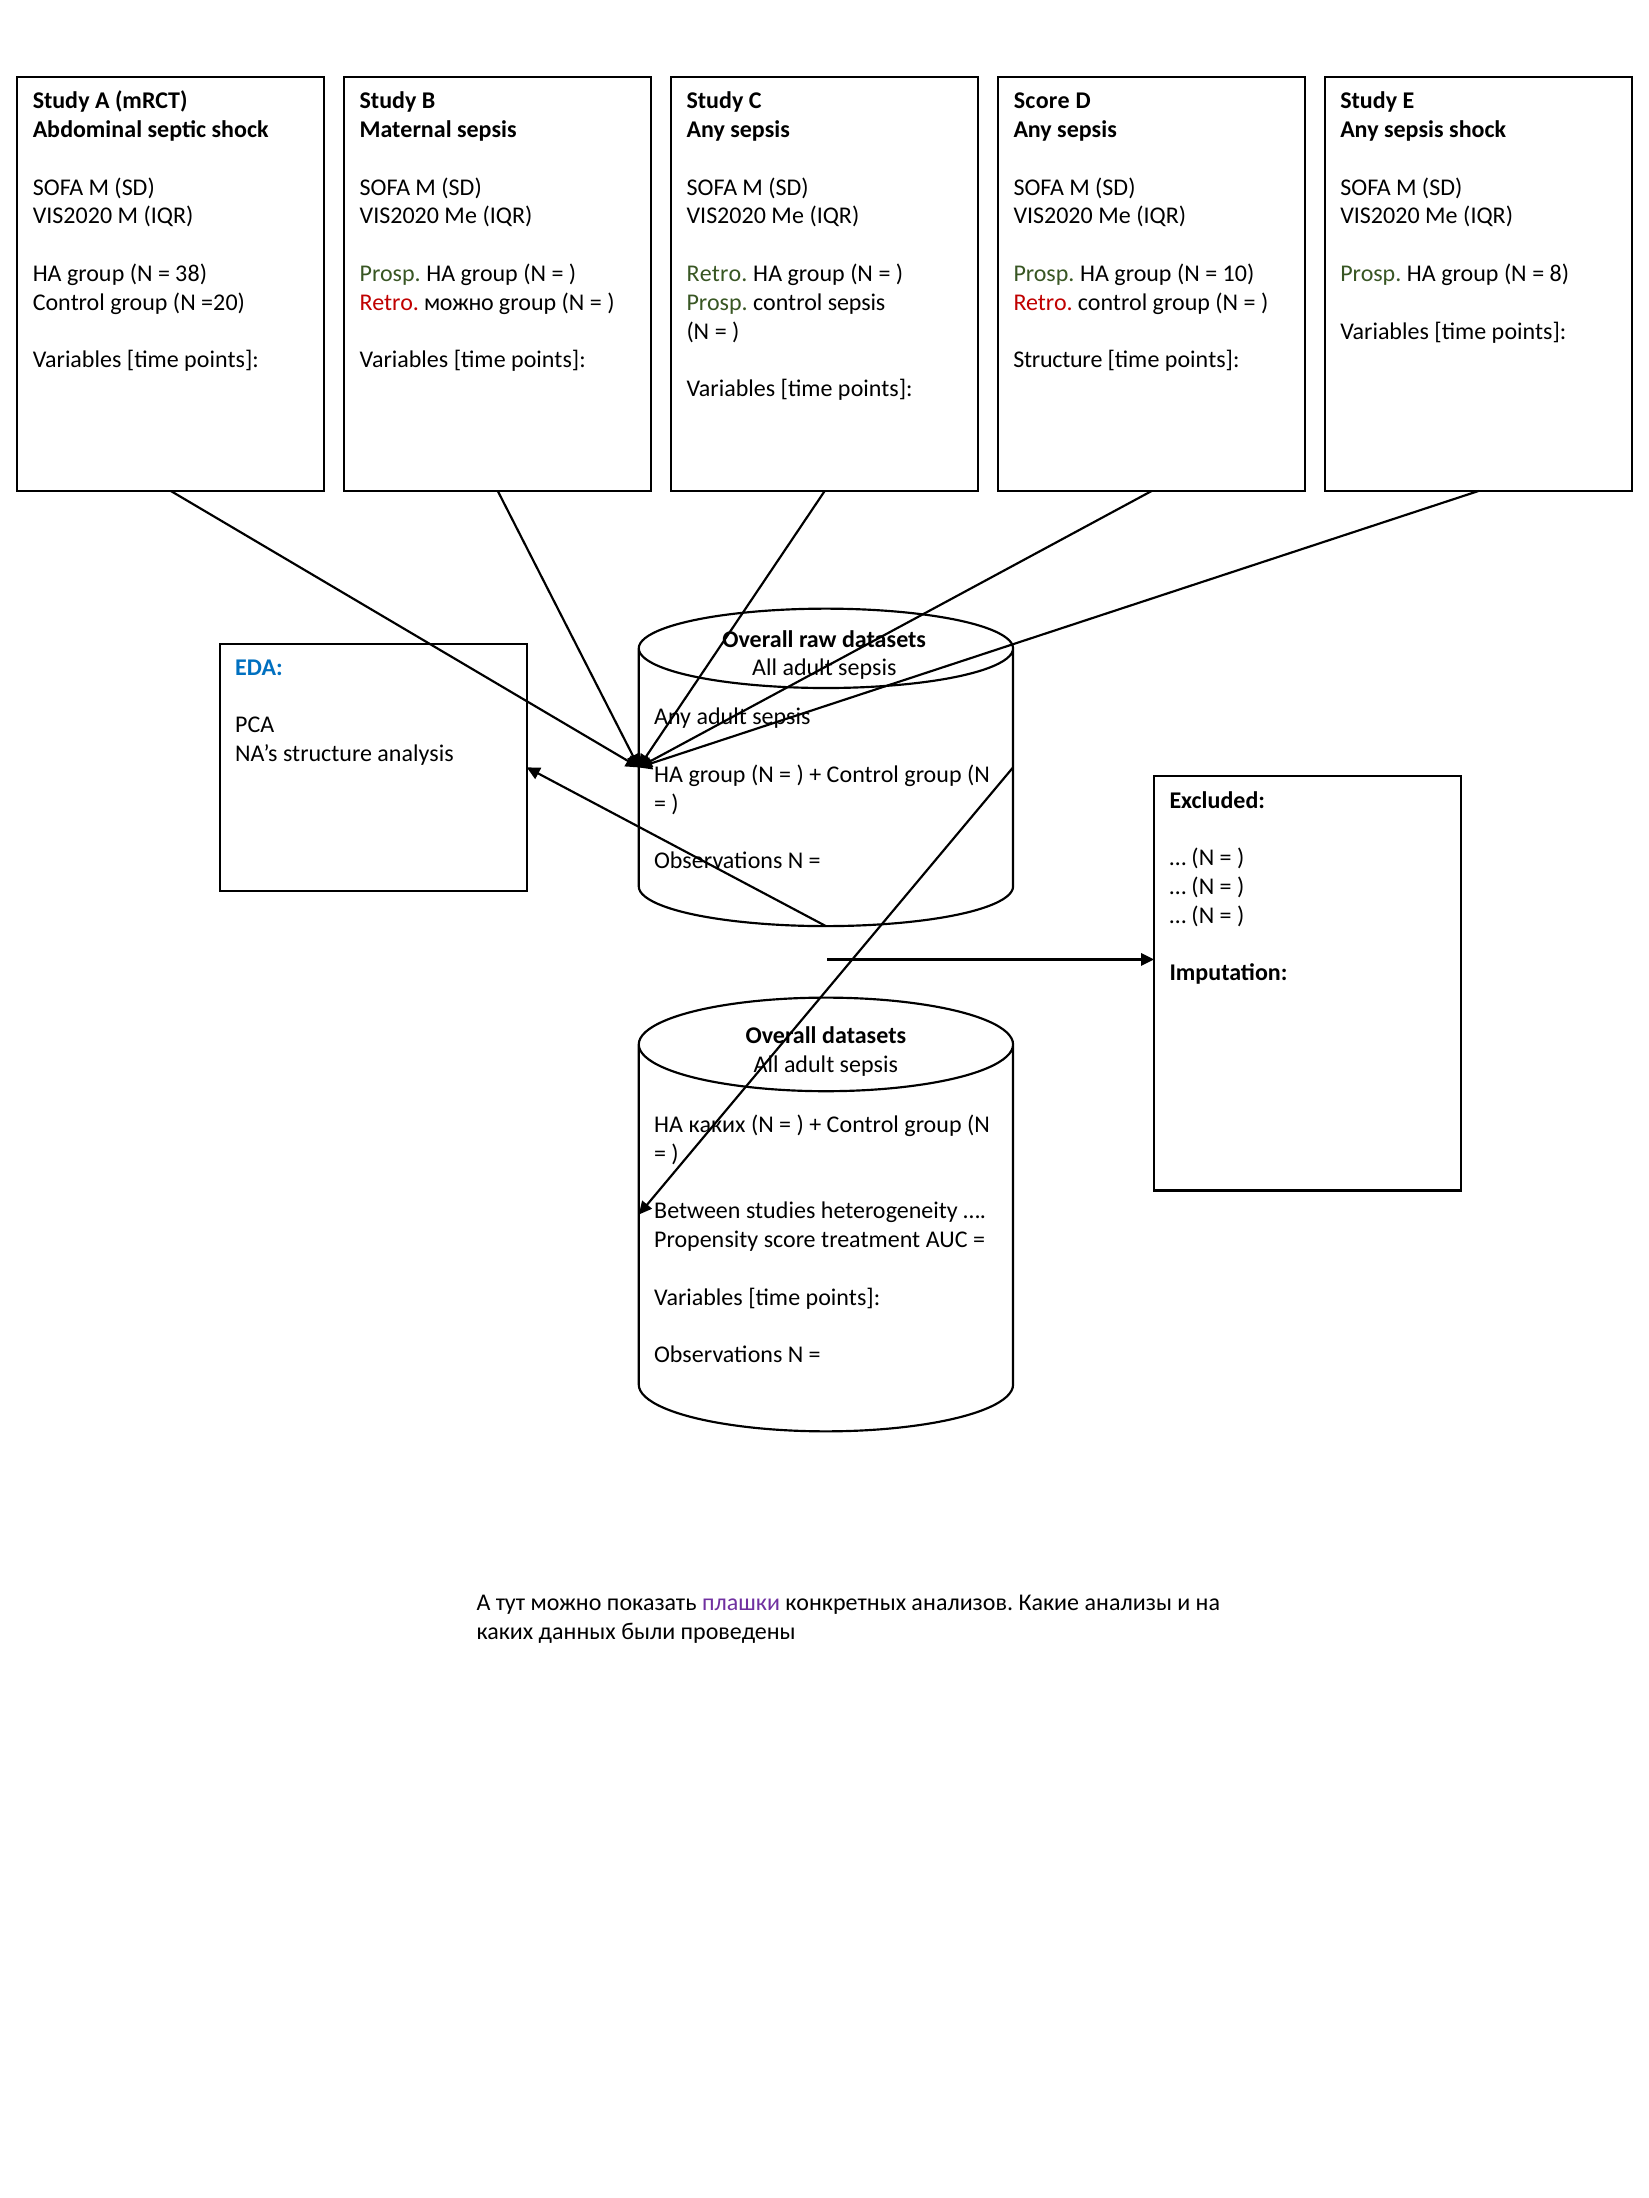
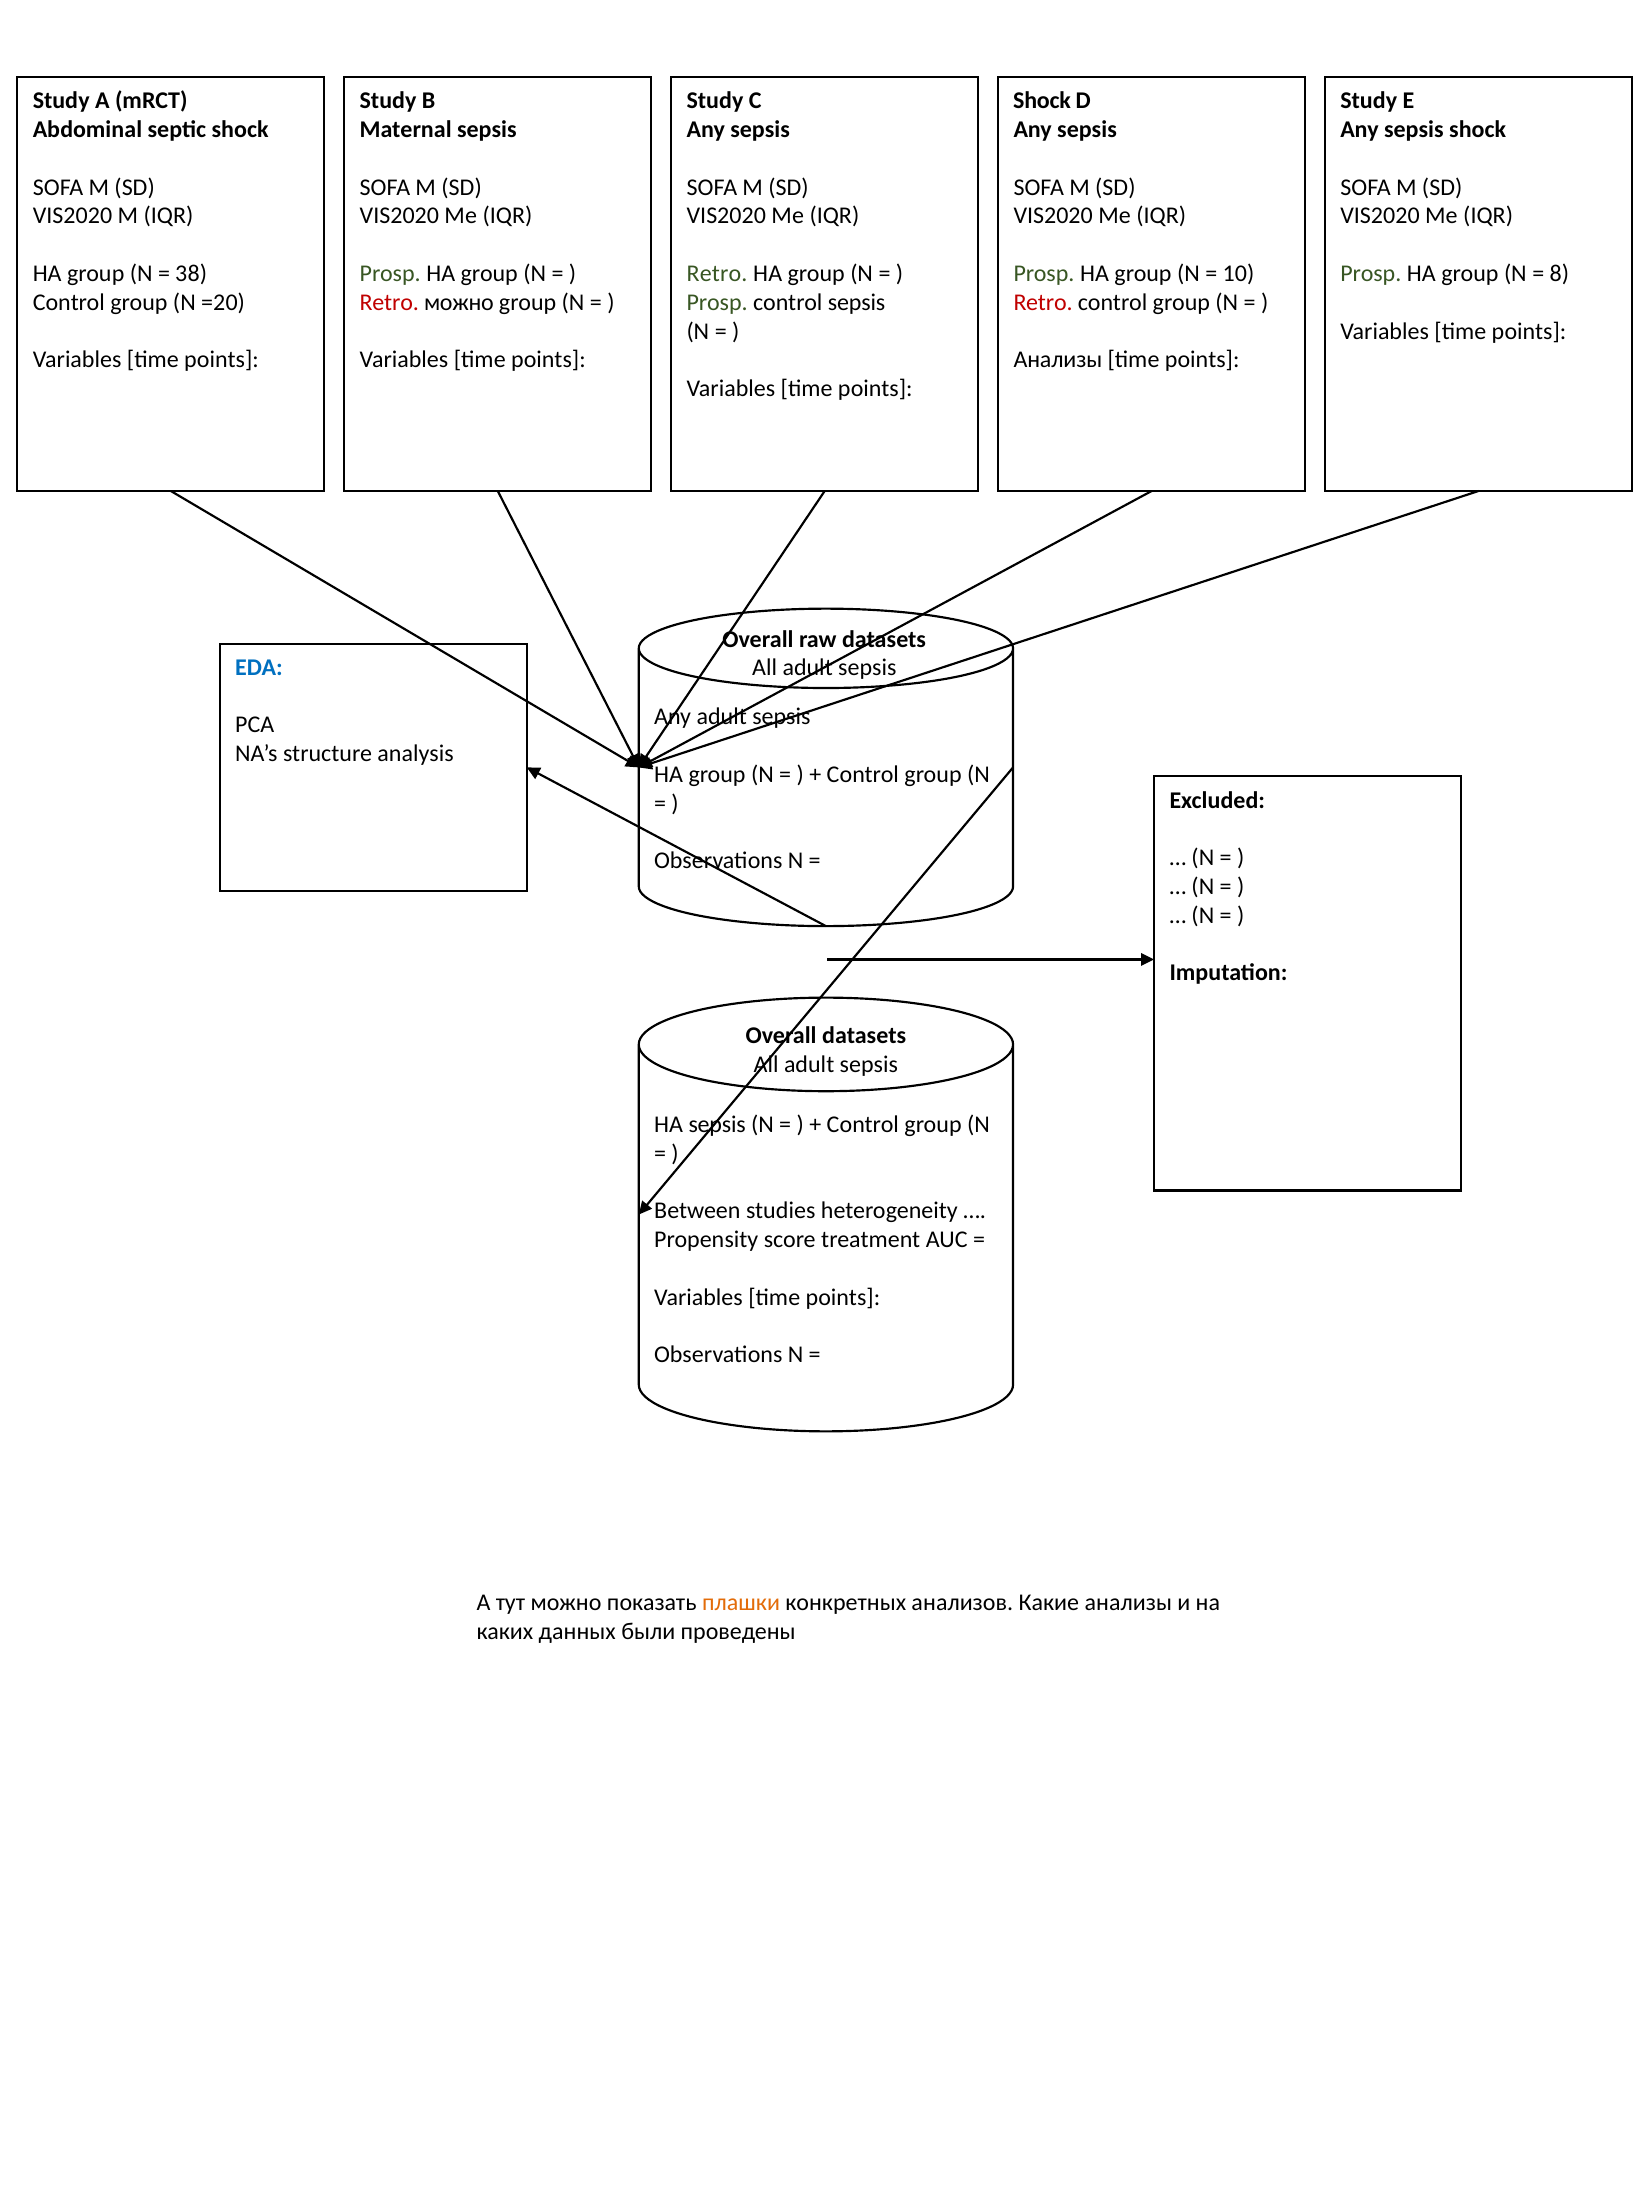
Score at (1042, 101): Score -> Shock
Structure at (1058, 360): Structure -> Анализы
каких at (717, 1125): каких -> sepsis
плашки colour: purple -> orange
